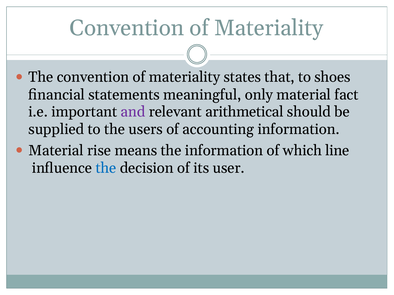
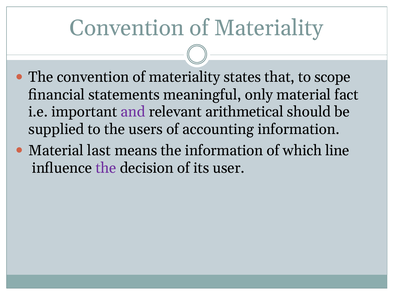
shoes: shoes -> scope
rise: rise -> last
the at (106, 168) colour: blue -> purple
